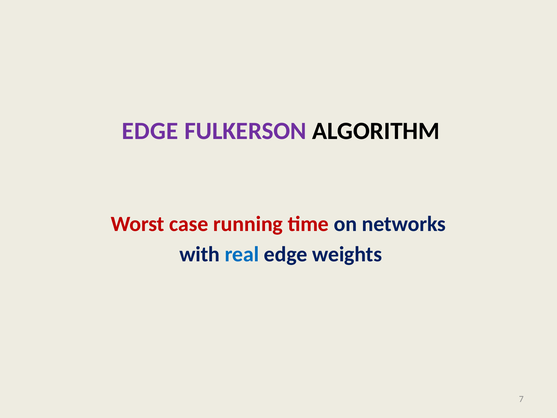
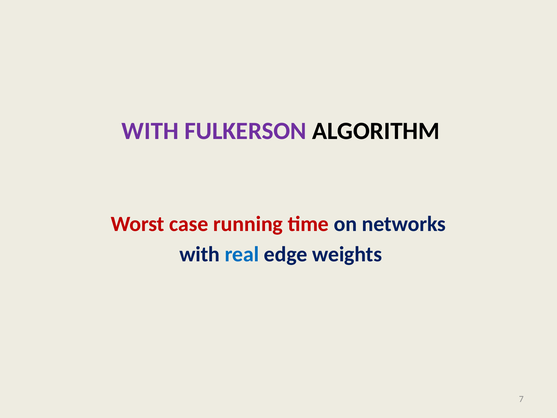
EDGE at (150, 131): EDGE -> WITH
